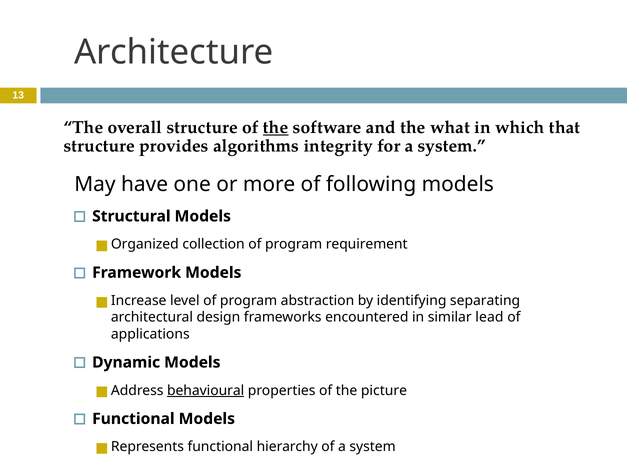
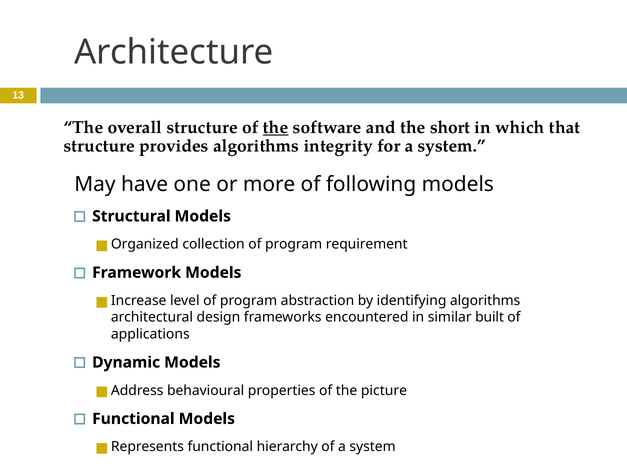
what: what -> short
identifying separating: separating -> algorithms
lead: lead -> built
behavioural underline: present -> none
